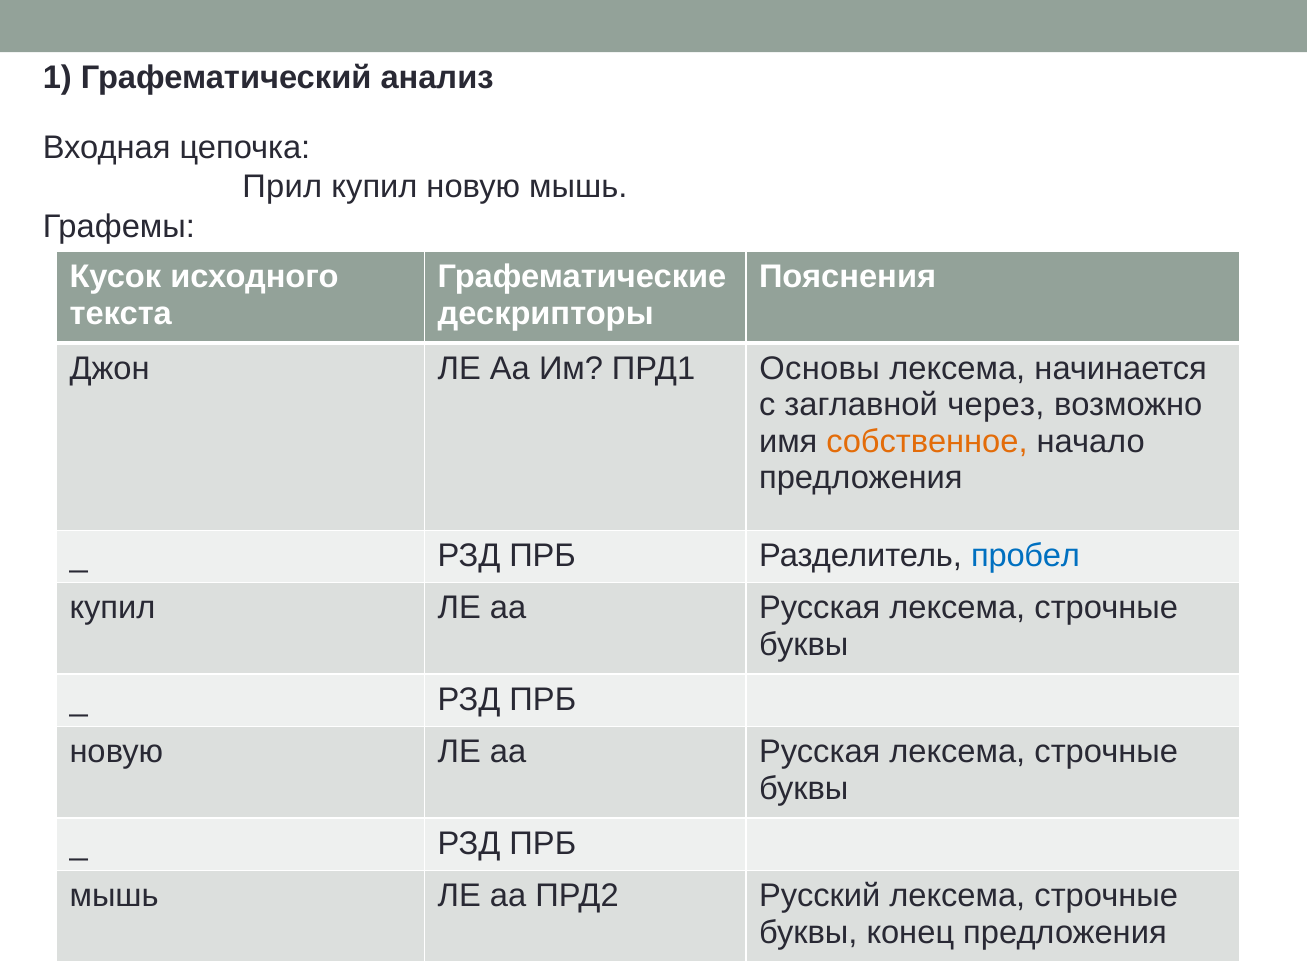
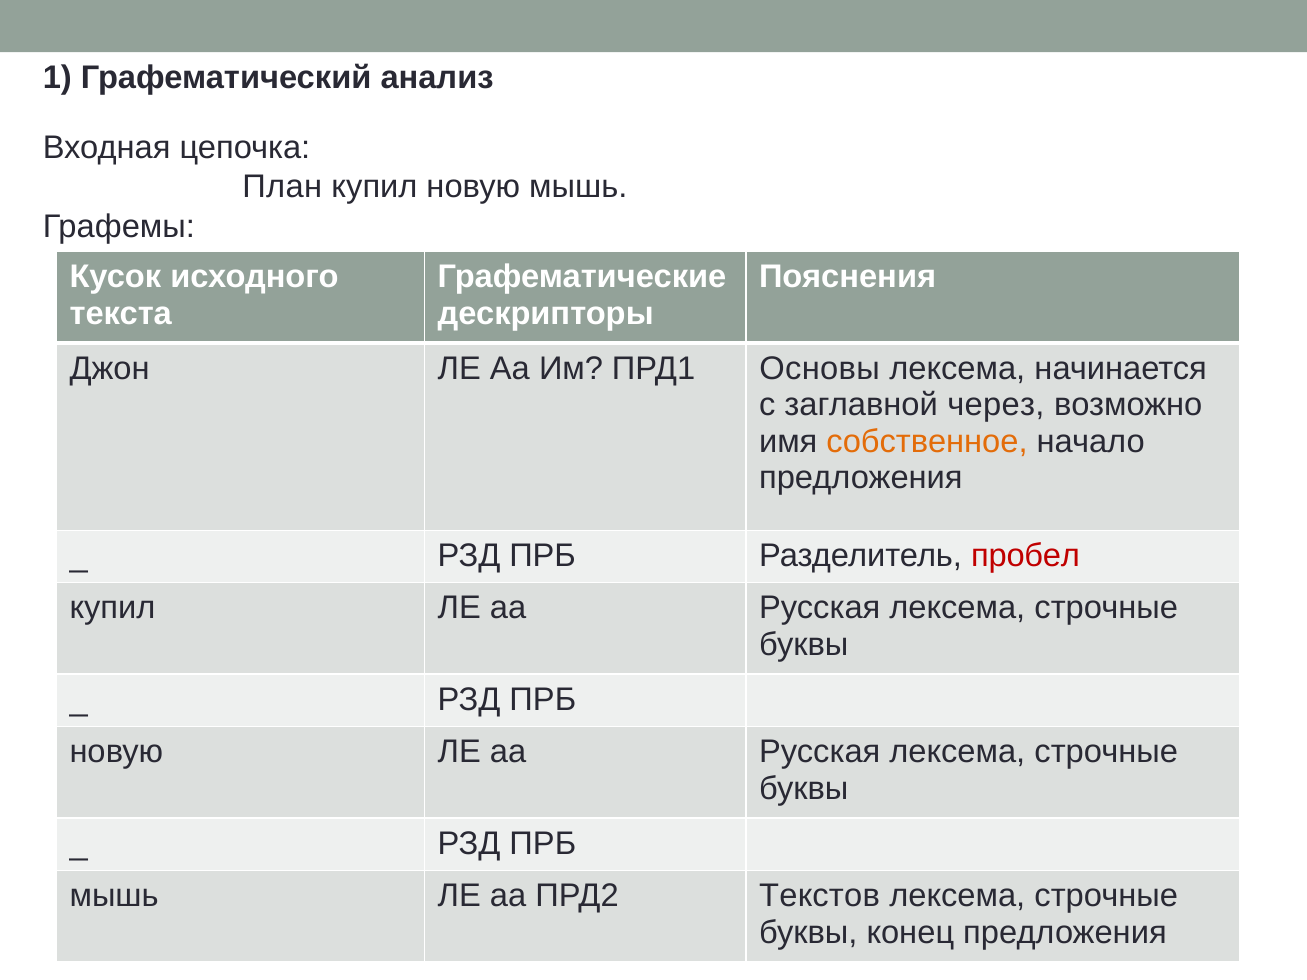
Прил: Прил -> План
пробел colour: blue -> red
Русский: Русский -> Текстов
